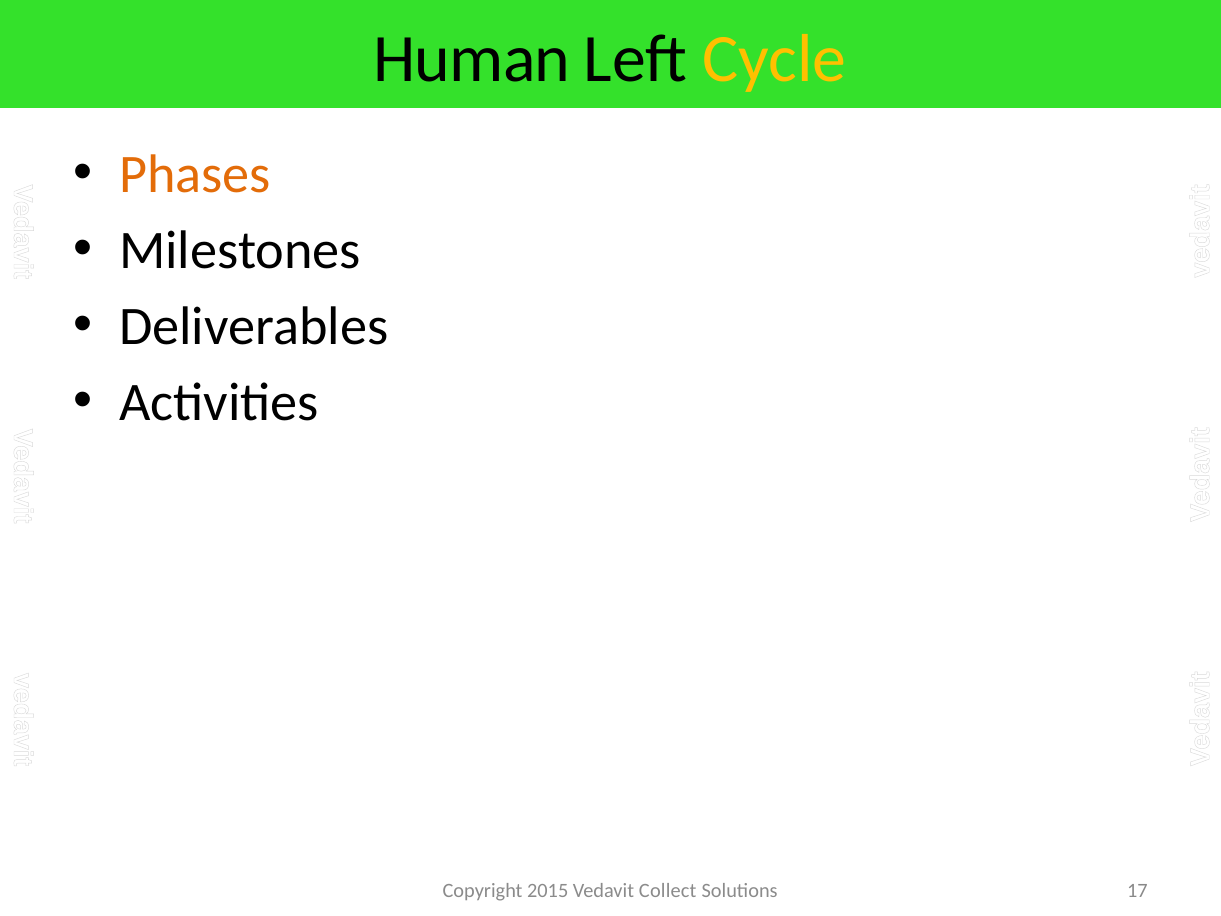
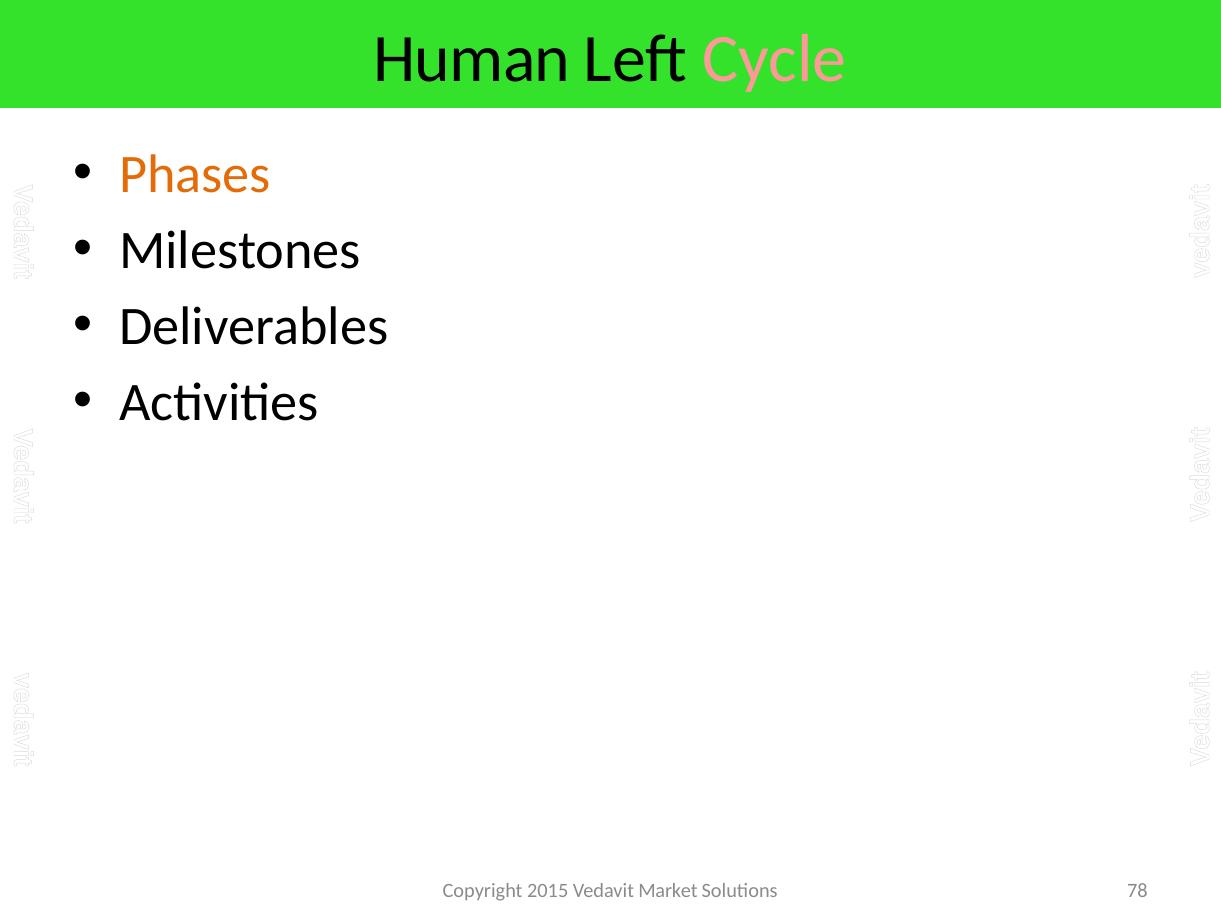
Cycle colour: yellow -> pink
Collect: Collect -> Market
17: 17 -> 78
